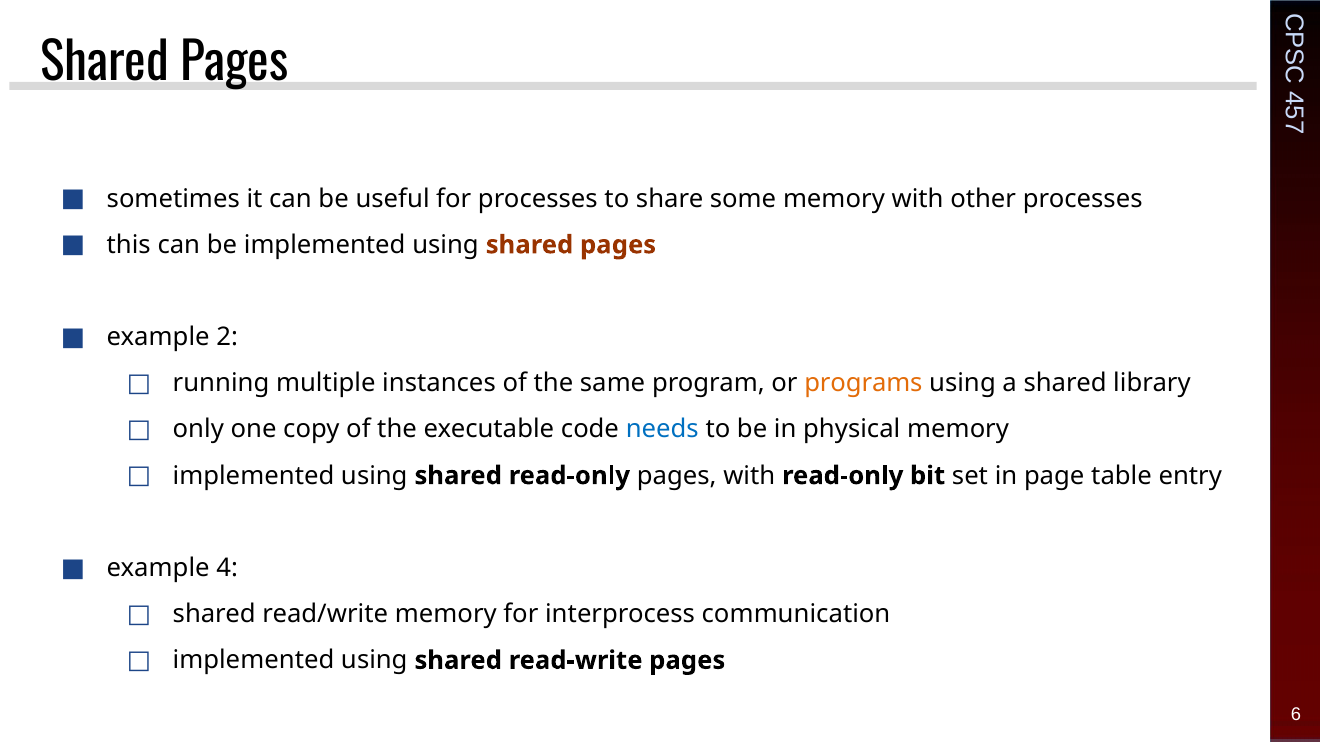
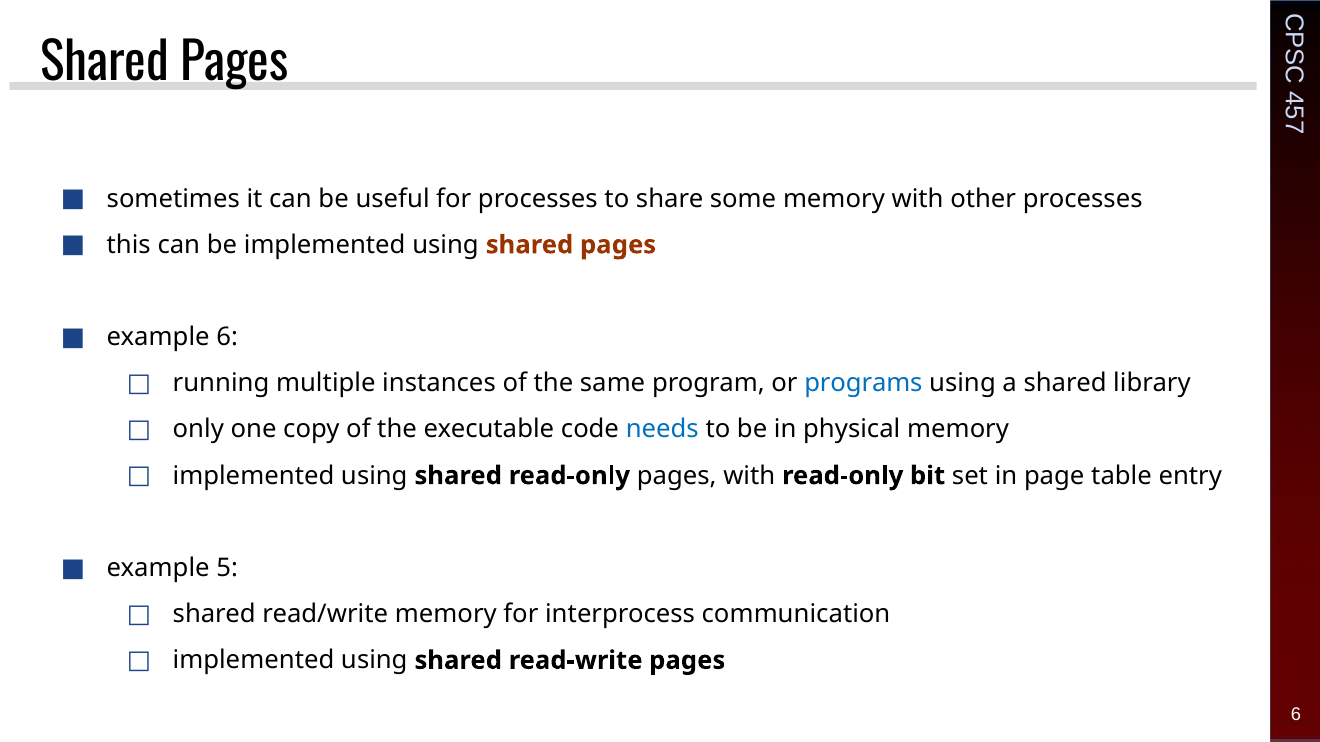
example 2: 2 -> 6
programs colour: orange -> blue
example 4: 4 -> 5
